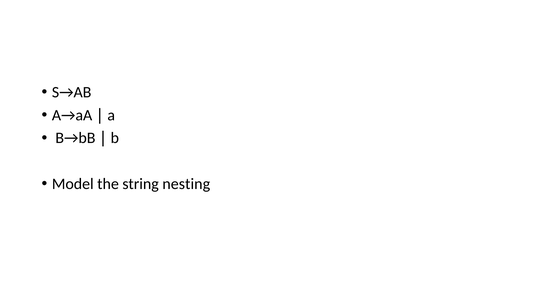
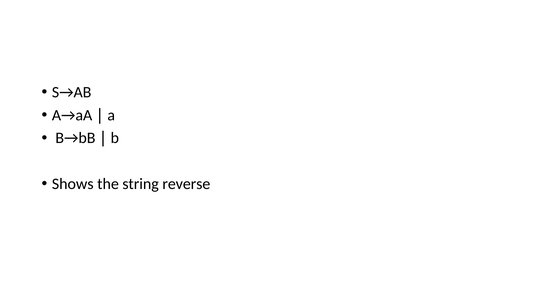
Model: Model -> Shows
nesting: nesting -> reverse
